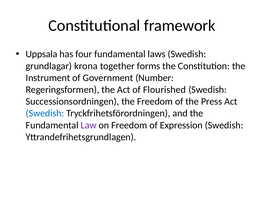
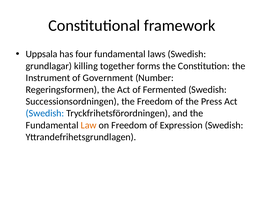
krona: krona -> killing
Flourished: Flourished -> Fermented
Law colour: purple -> orange
